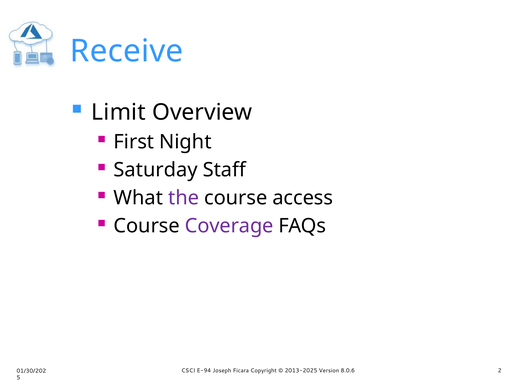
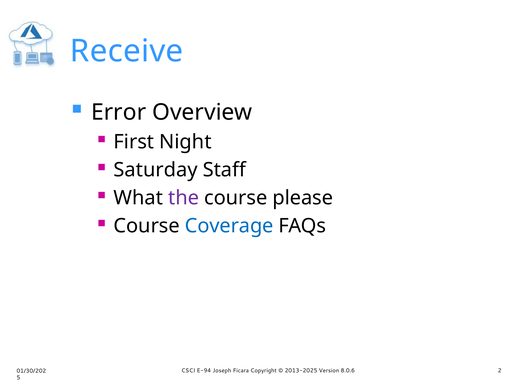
Limit: Limit -> Error
access: access -> please
Coverage colour: purple -> blue
